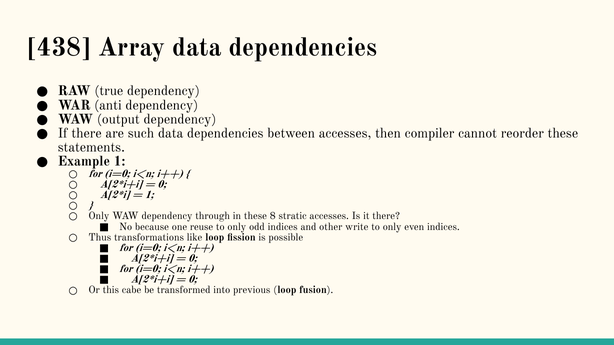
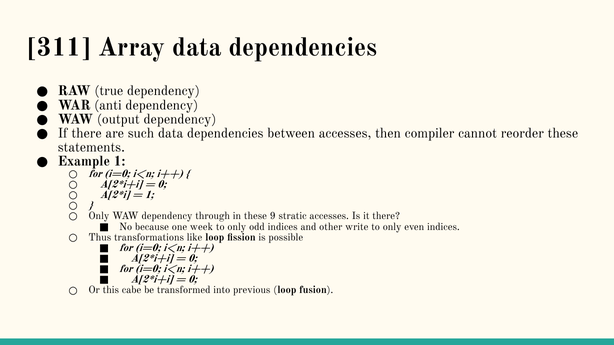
438: 438 -> 311
8: 8 -> 9
reuse: reuse -> week
